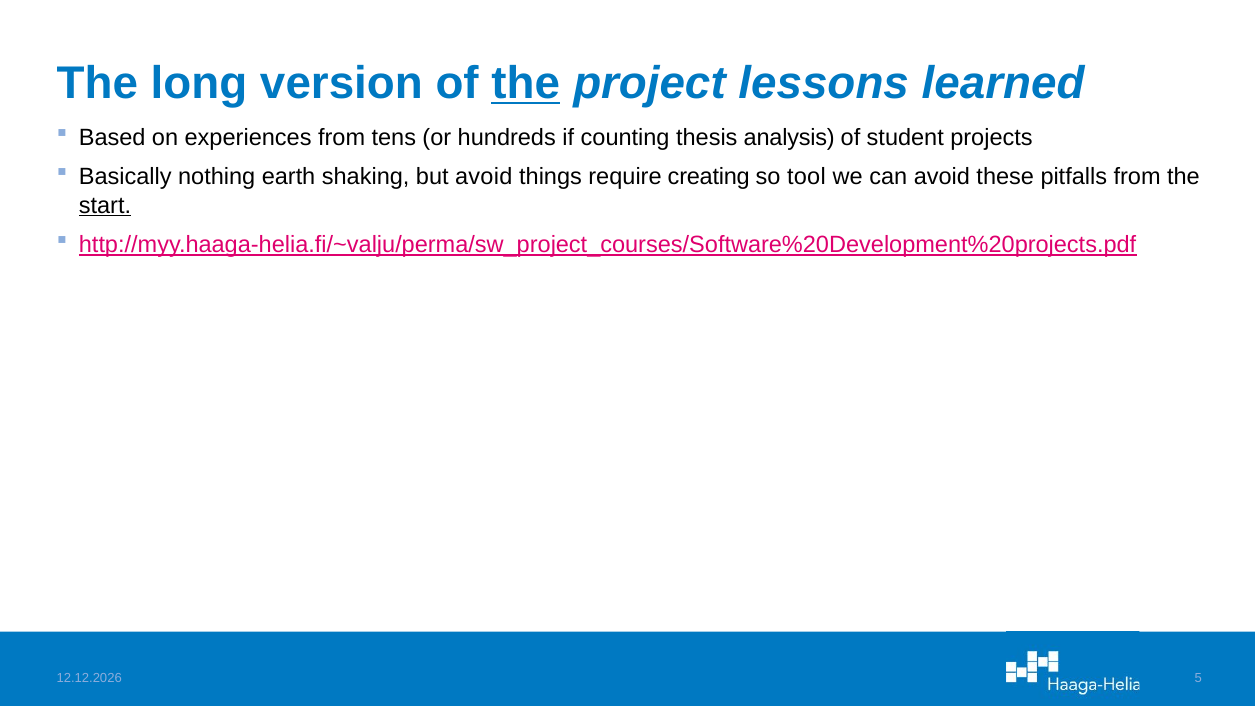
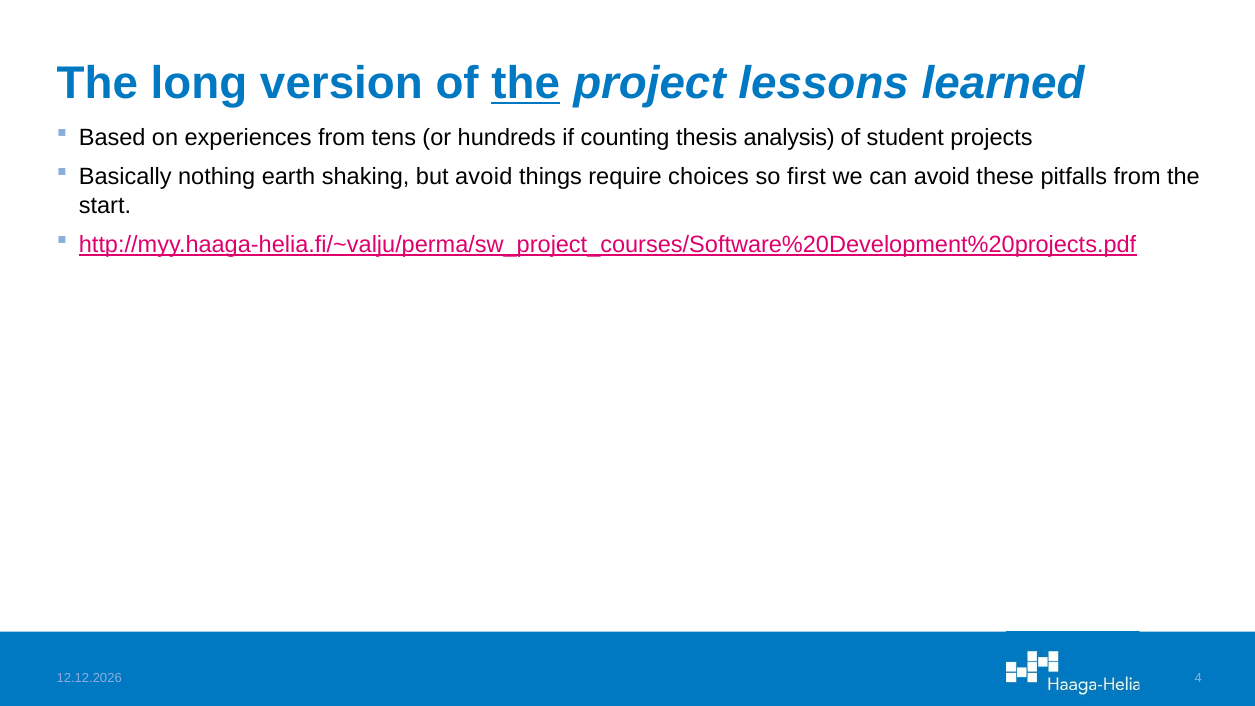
creating: creating -> choices
tool: tool -> first
start underline: present -> none
5: 5 -> 4
